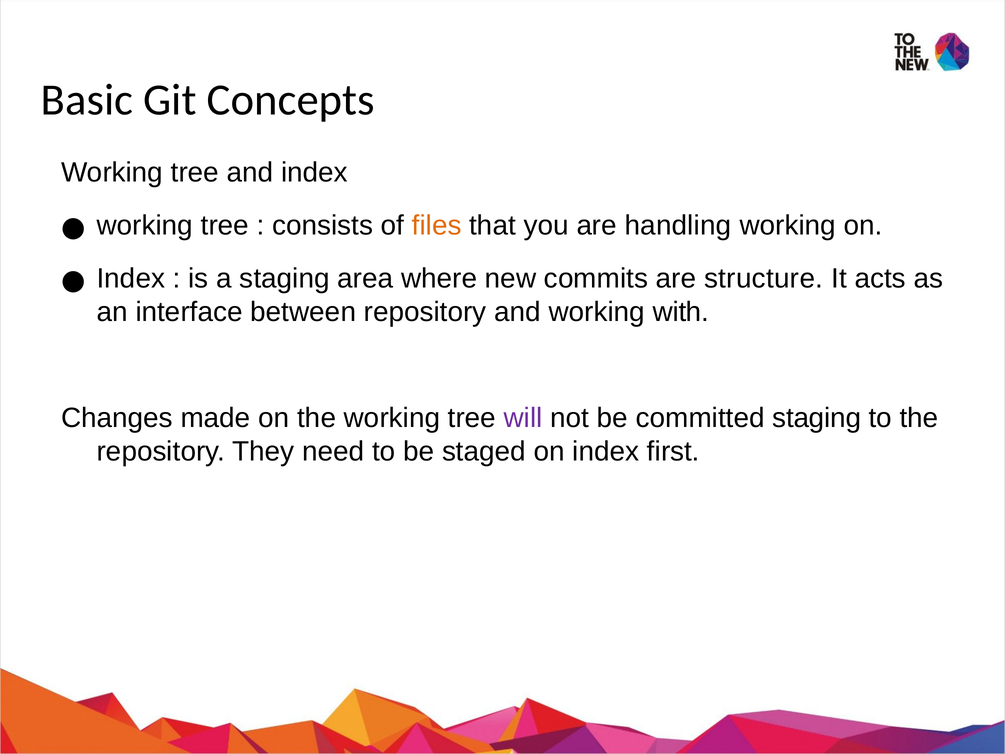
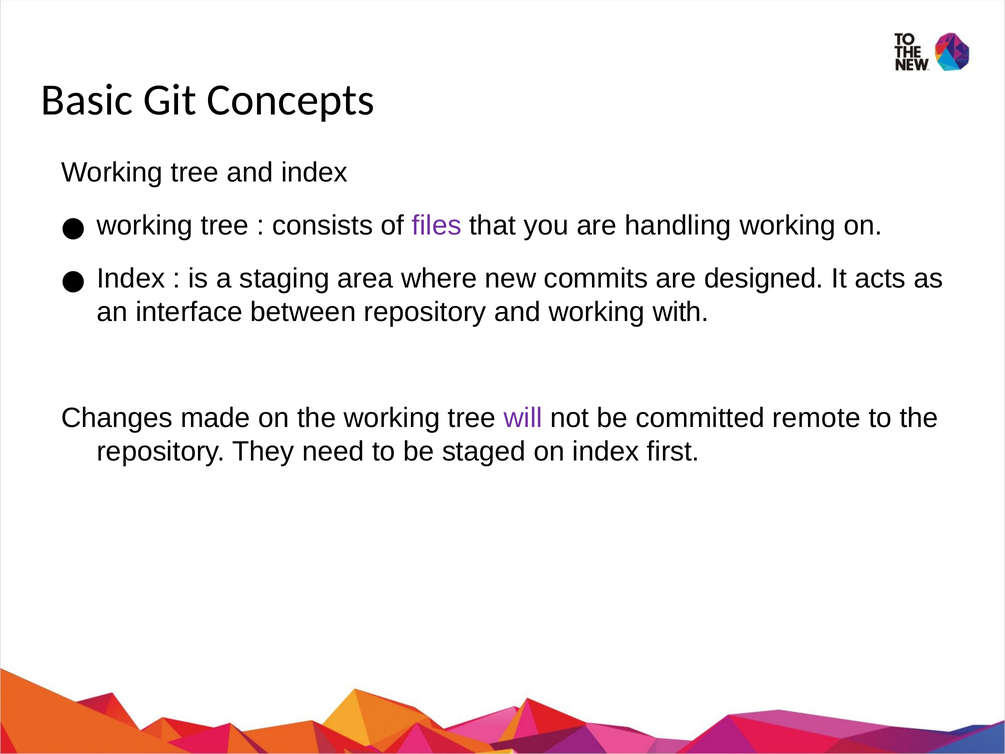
files colour: orange -> purple
structure: structure -> designed
committed staging: staging -> remote
